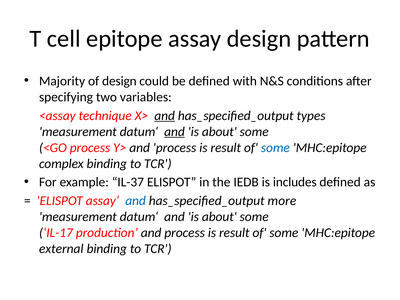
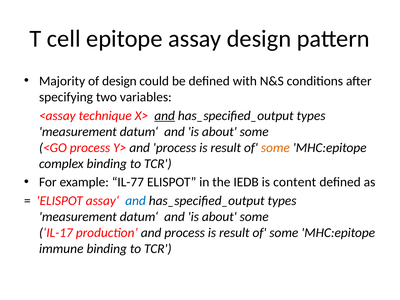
and at (174, 132) underline: present -> none
some at (275, 148) colour: blue -> orange
IL-37: IL-37 -> IL-77
includes: includes -> content
more at (282, 201): more -> types
external: external -> immune
